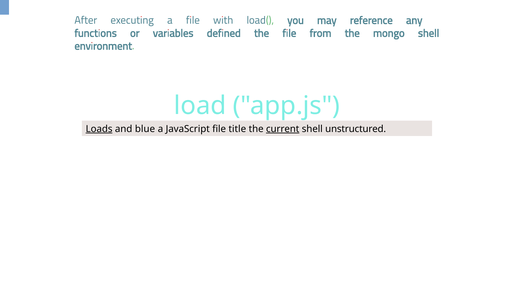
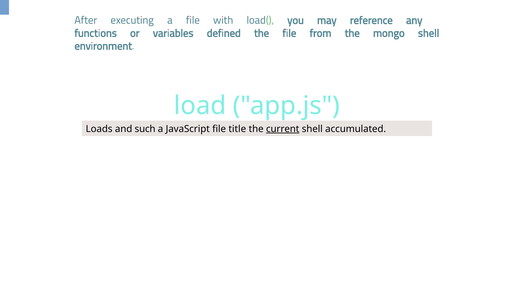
Loads underline: present -> none
blue: blue -> such
unstructured: unstructured -> accumulated
